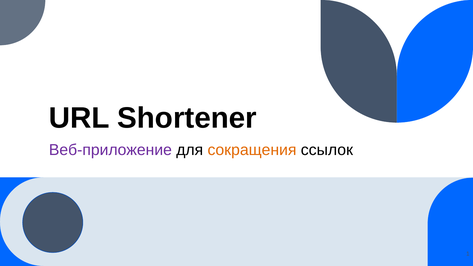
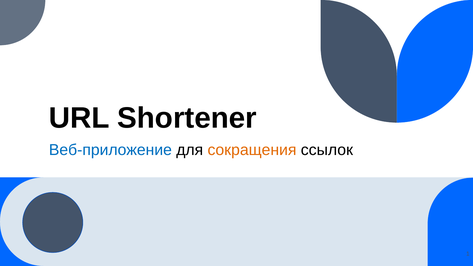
Веб-приложение colour: purple -> blue
